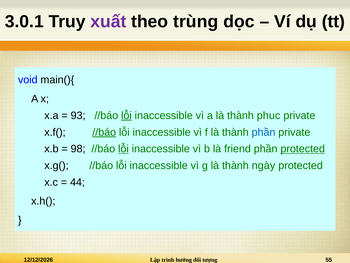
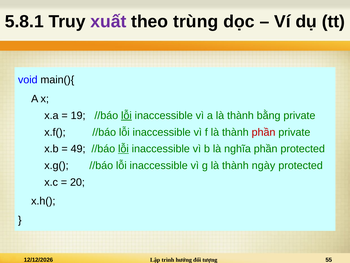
3.0.1: 3.0.1 -> 5.8.1
93: 93 -> 19
phuc: phuc -> bằng
//báo at (104, 132) underline: present -> none
phần at (264, 132) colour: blue -> red
98: 98 -> 49
friend: friend -> nghĩa
protected at (303, 149) underline: present -> none
44: 44 -> 20
